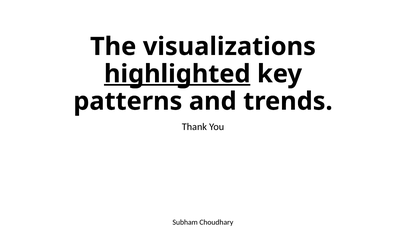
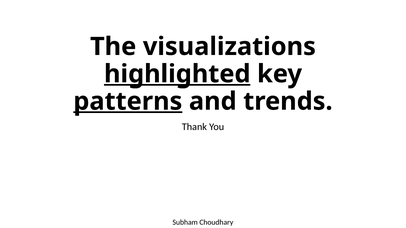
patterns underline: none -> present
